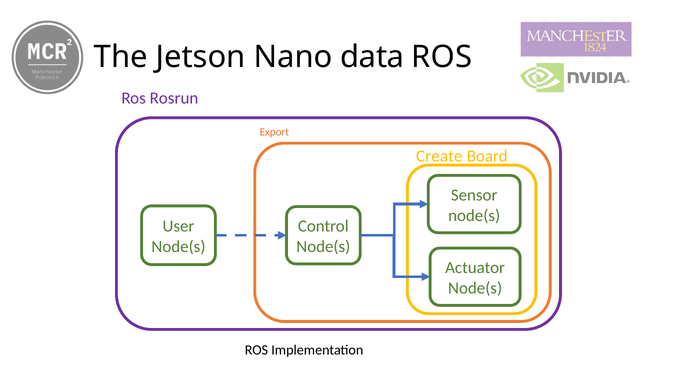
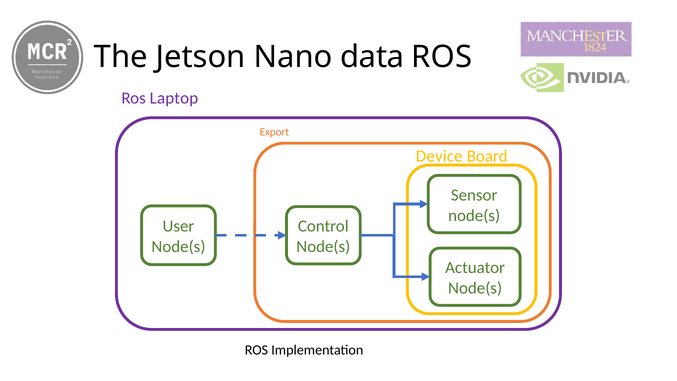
Rosrun: Rosrun -> Laptop
Create: Create -> Device
